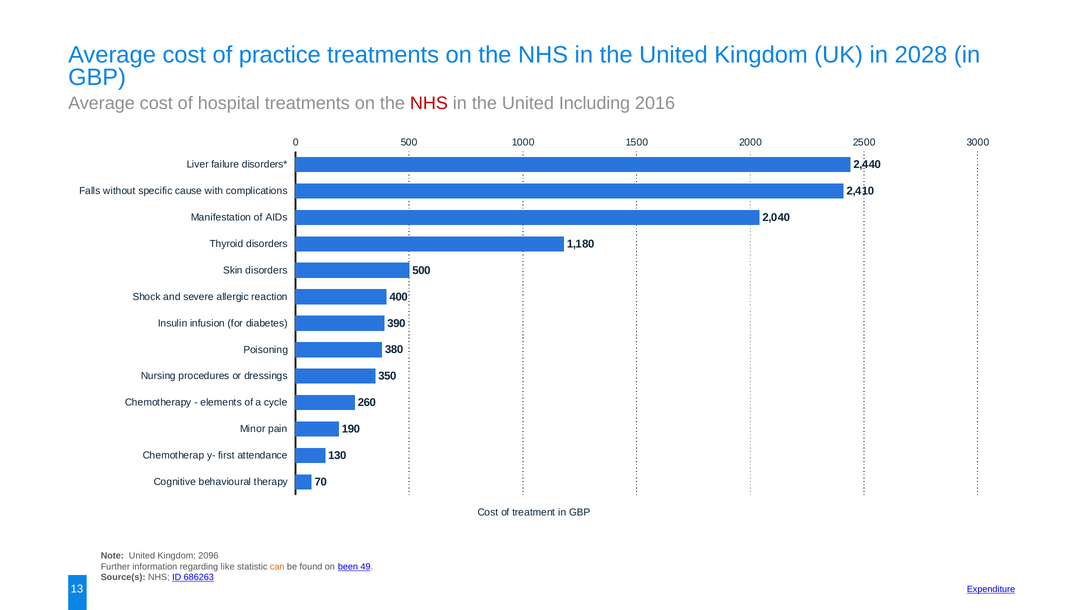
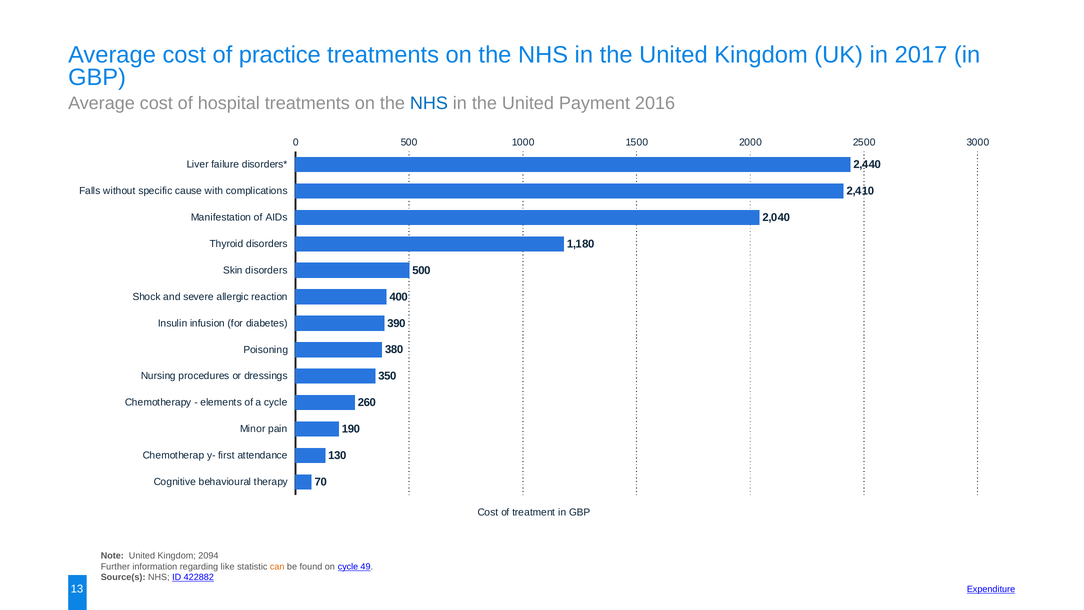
2028: 2028 -> 2017
NHS at (429, 103) colour: red -> blue
Including: Including -> Payment
2096: 2096 -> 2094
on been: been -> cycle
686263: 686263 -> 422882
